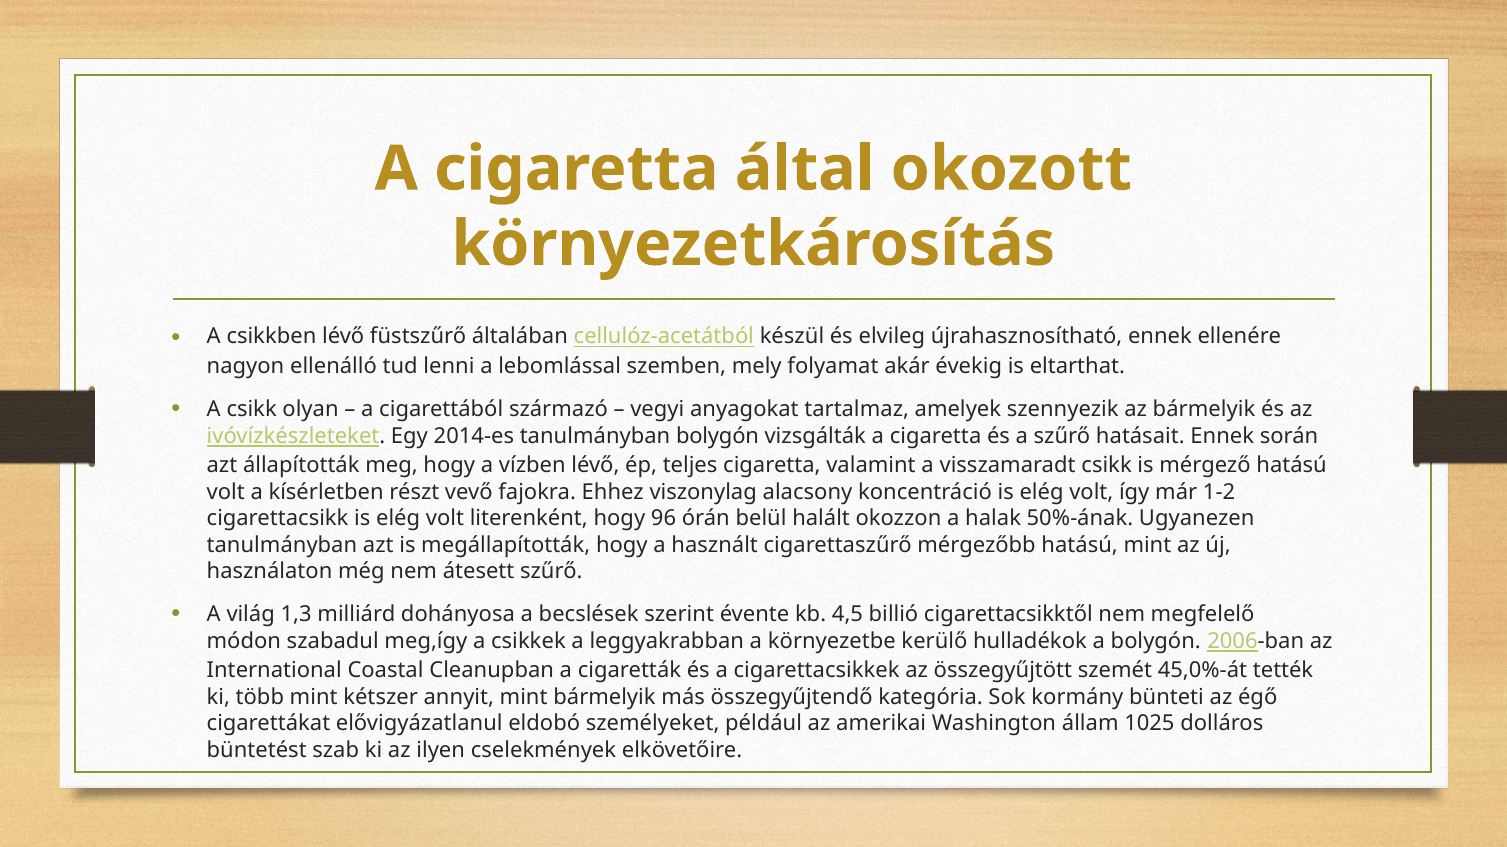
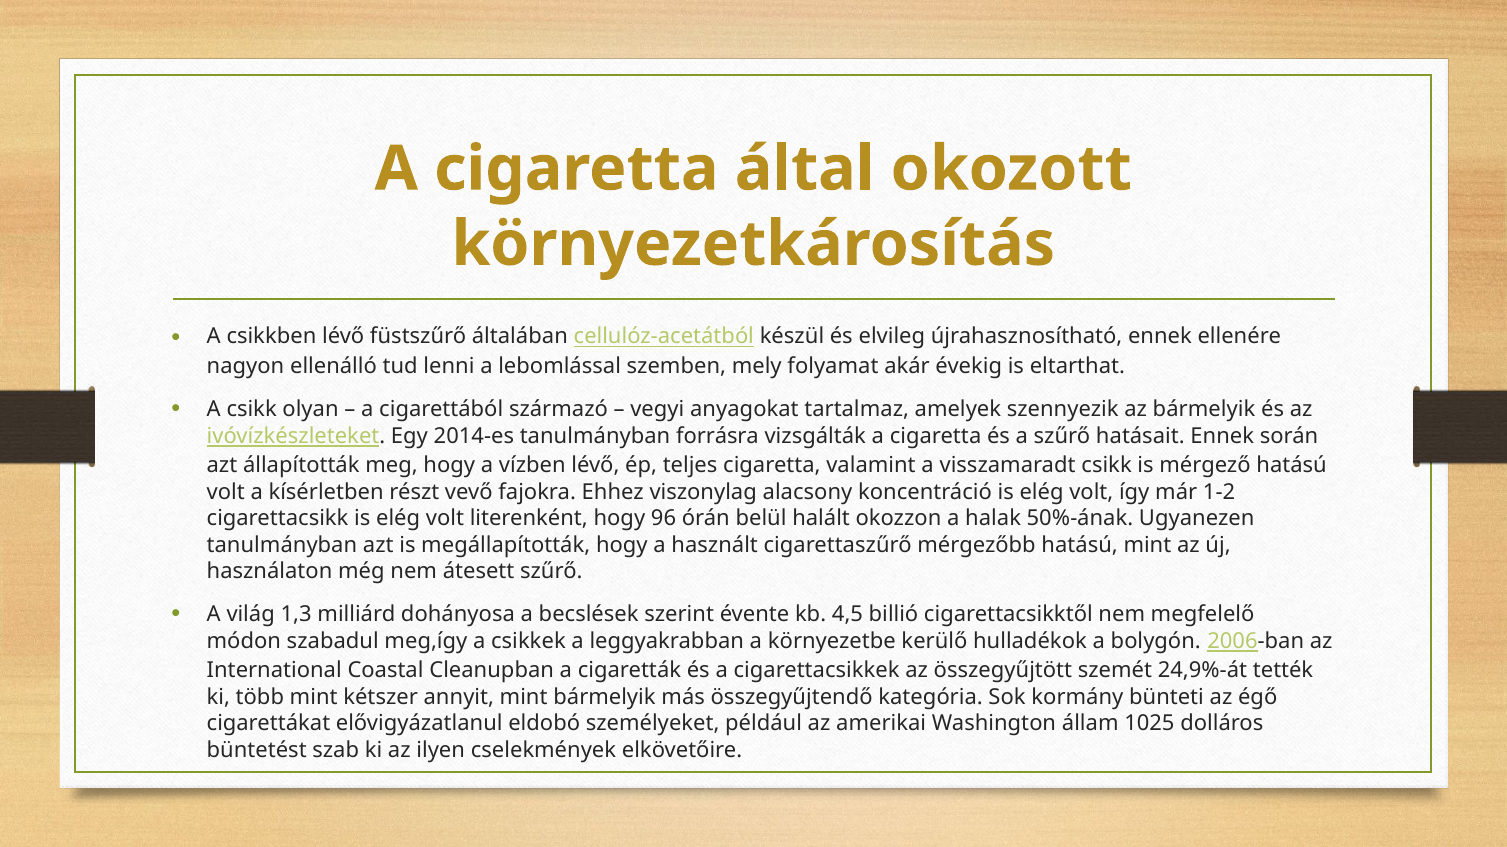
tanulmányban bolygón: bolygón -> forrásra
45,0%-át: 45,0%-át -> 24,9%-át
